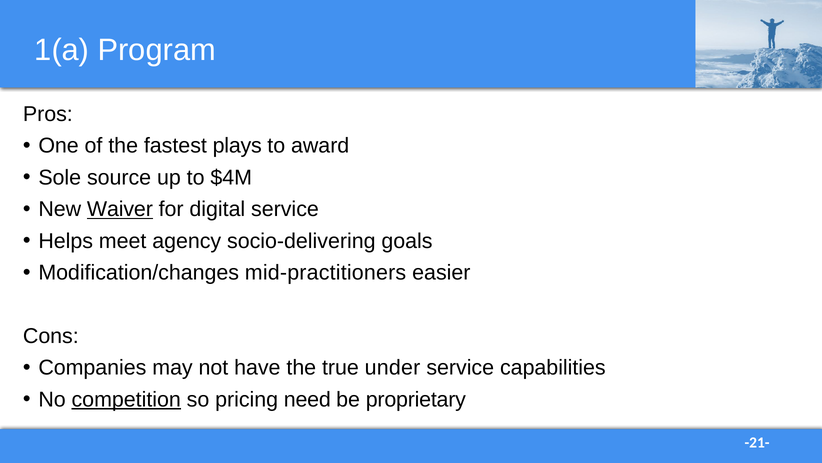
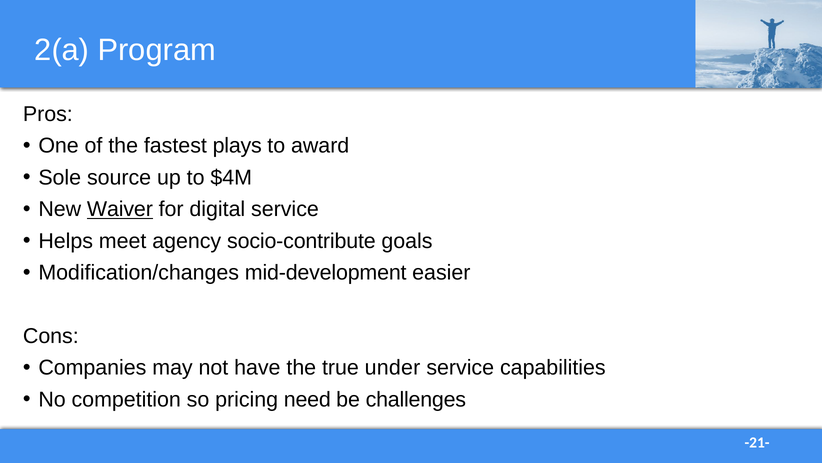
1(a: 1(a -> 2(a
socio-delivering: socio-delivering -> socio-contribute
mid-practitioners: mid-practitioners -> mid-development
competition underline: present -> none
proprietary: proprietary -> challenges
